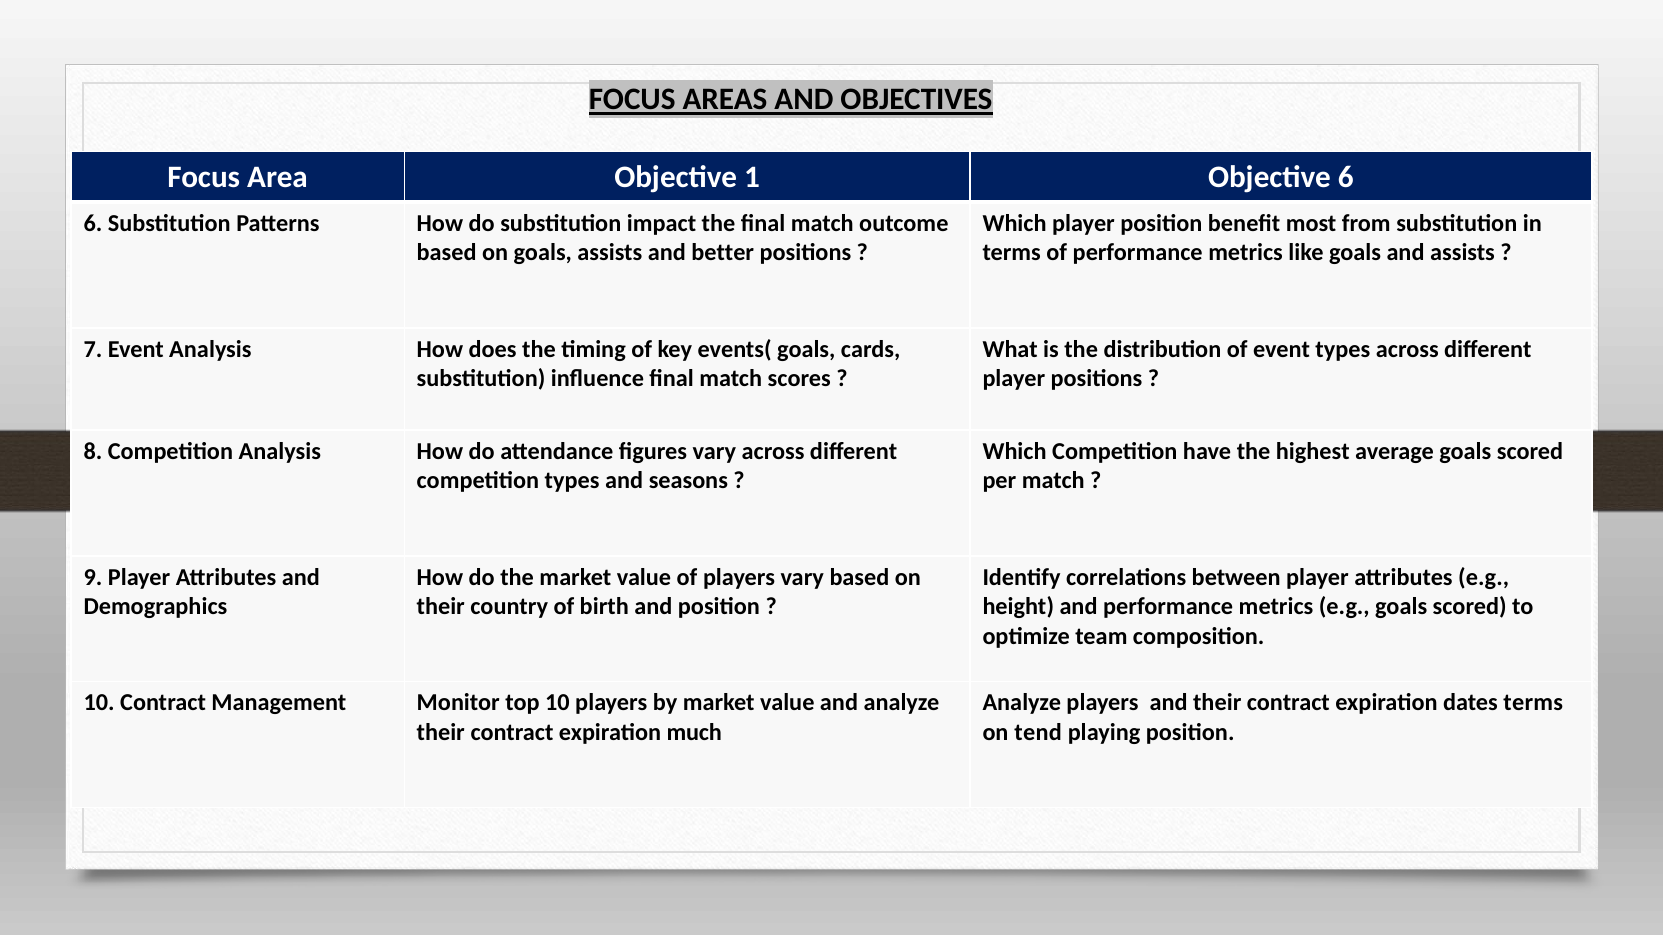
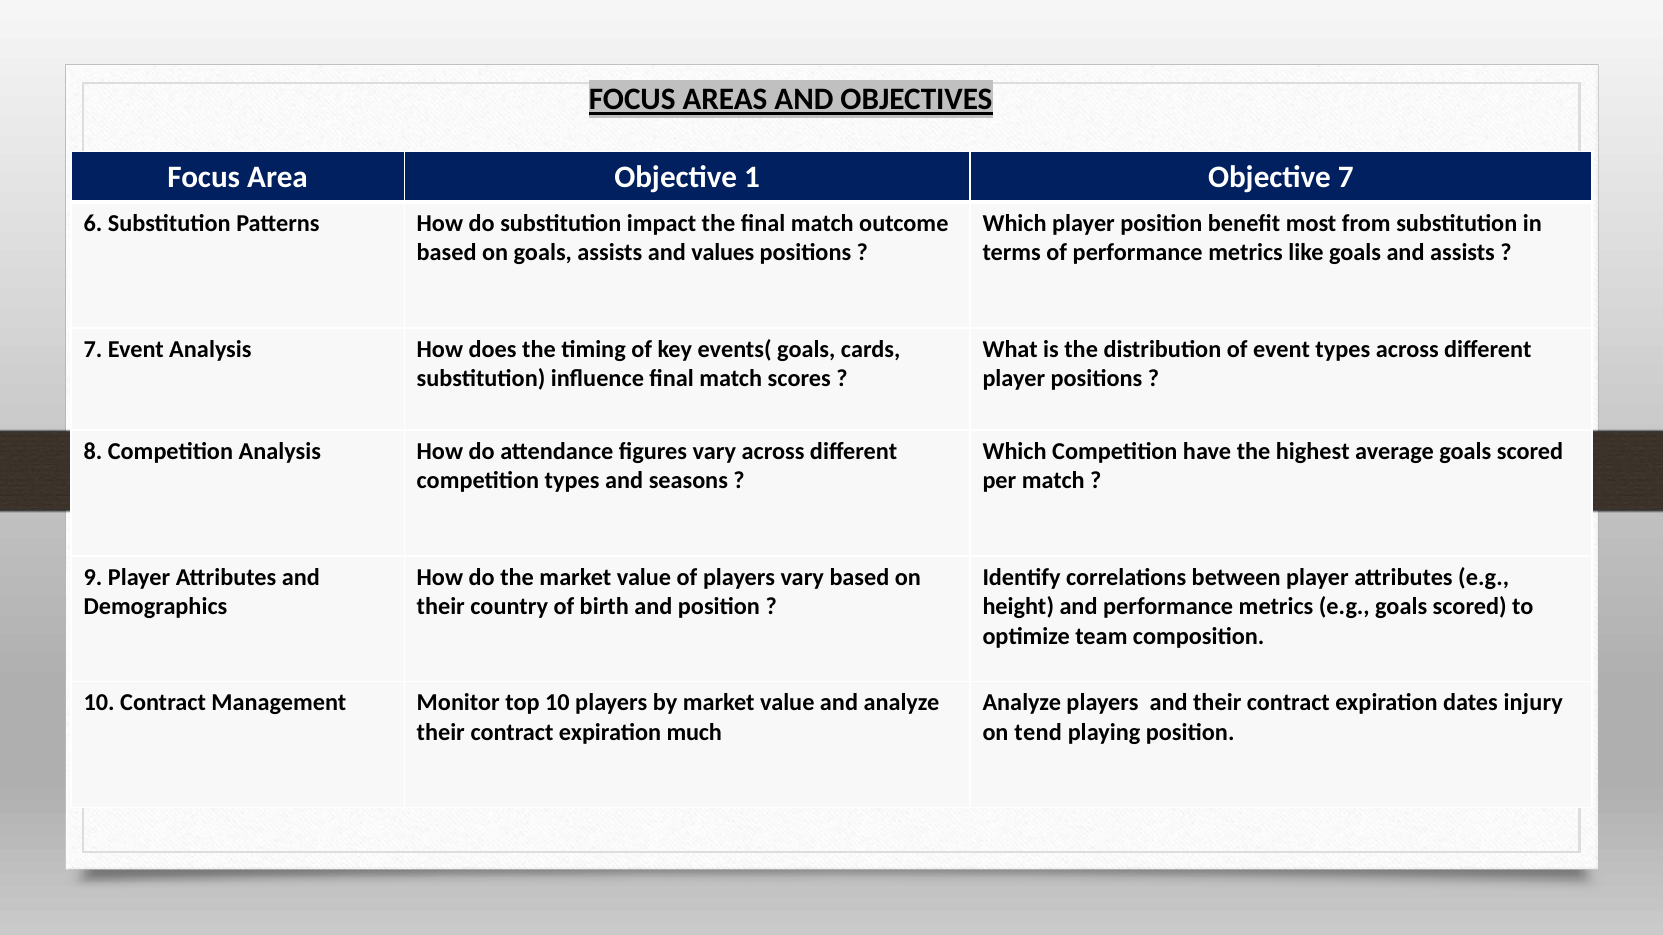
Objective 6: 6 -> 7
better: better -> values
dates terms: terms -> injury
